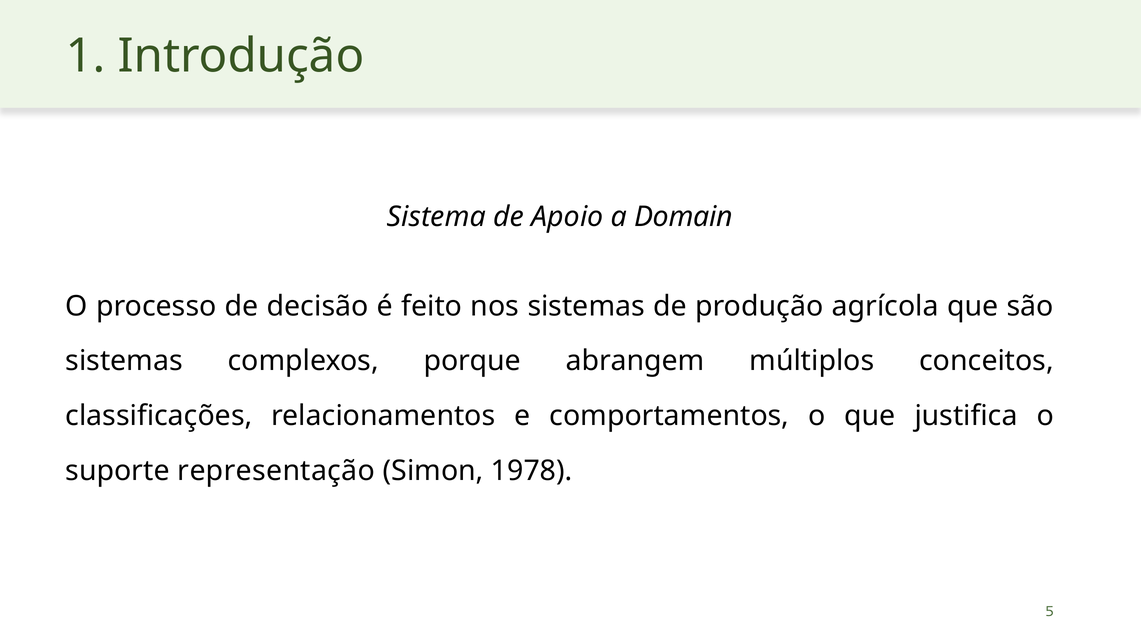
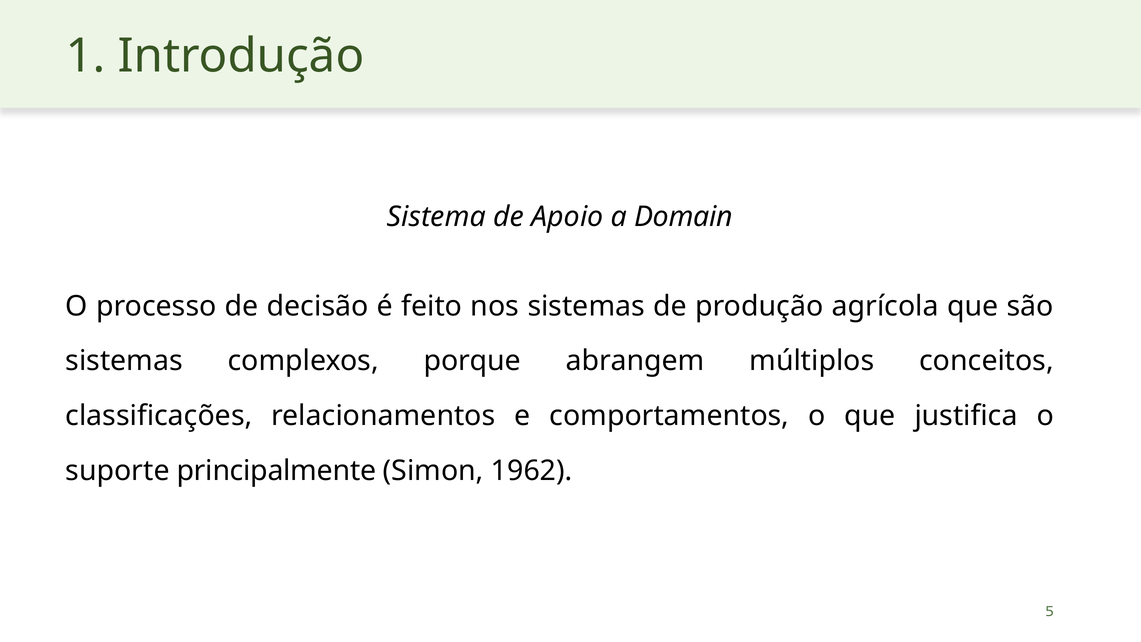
representação: representação -> principalmente
1978: 1978 -> 1962
